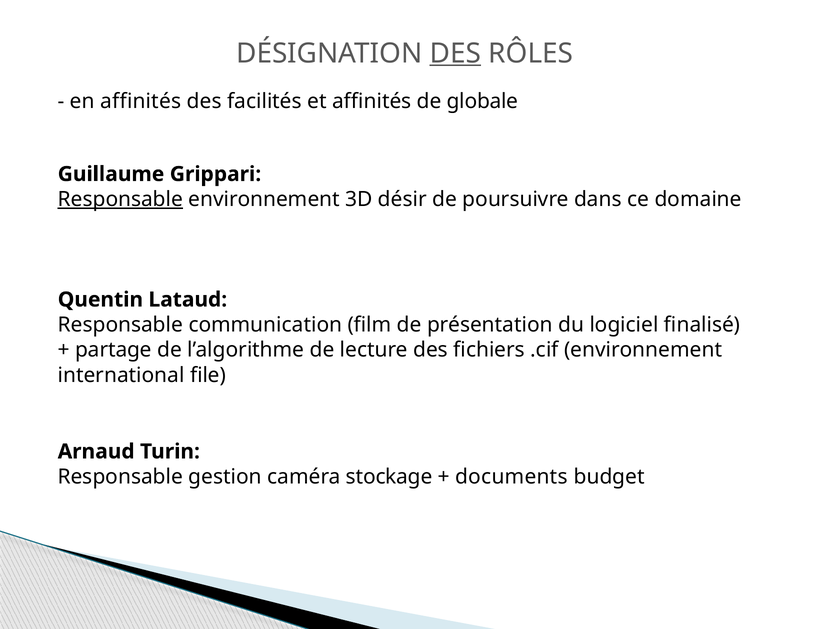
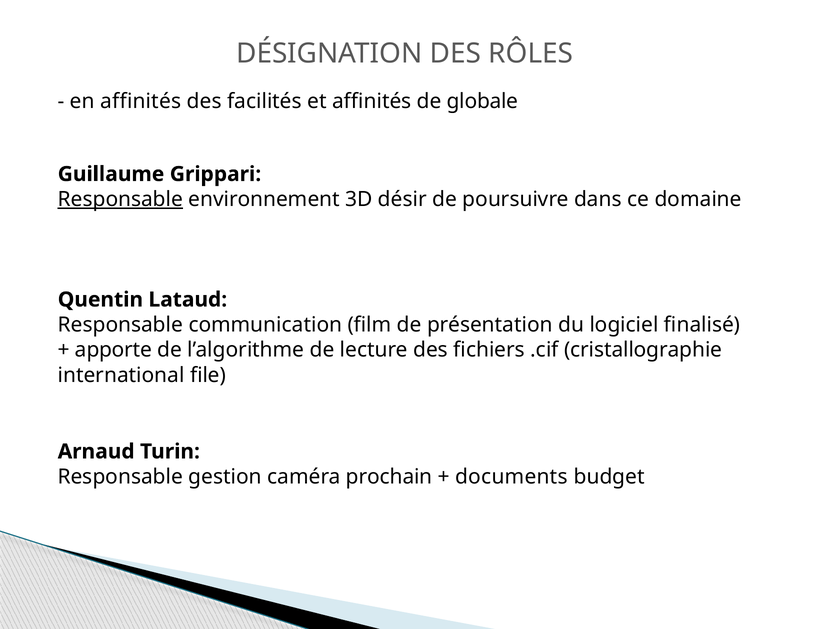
DES at (455, 53) underline: present -> none
partage: partage -> apporte
.cif environnement: environnement -> cristallographie
stockage: stockage -> prochain
